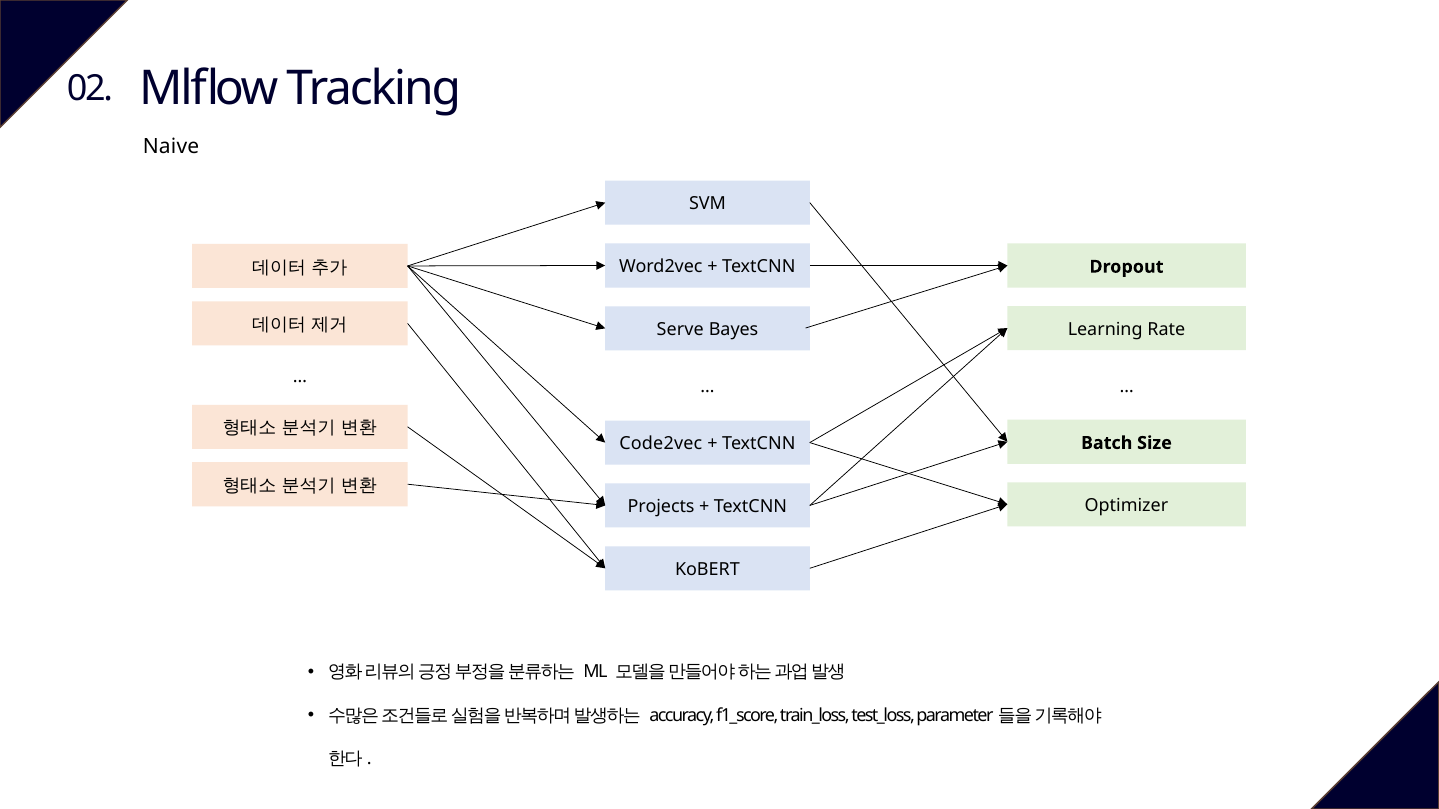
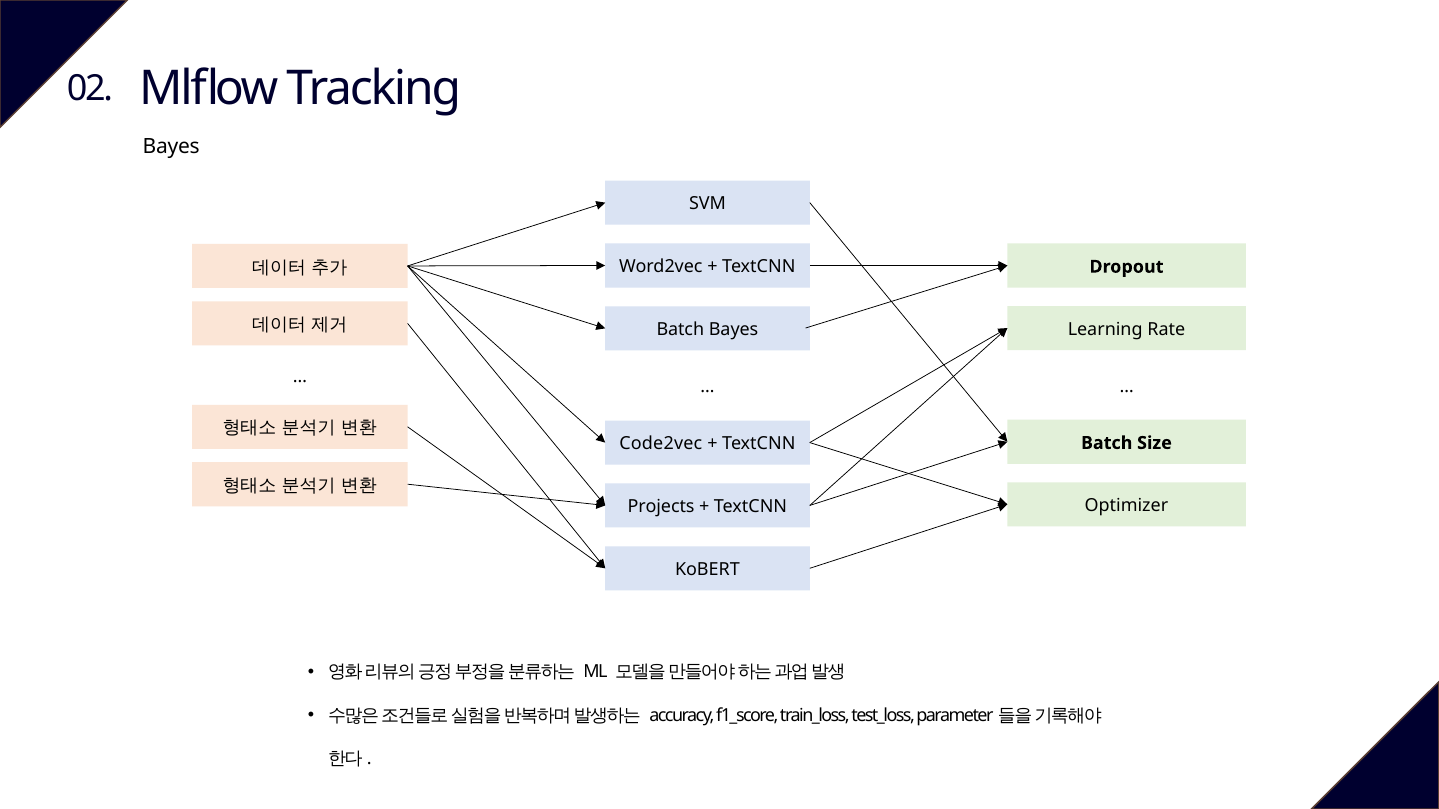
Naive at (171, 146): Naive -> Bayes
Serve at (680, 330): Serve -> Batch
